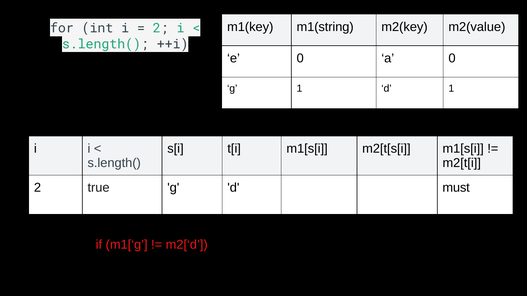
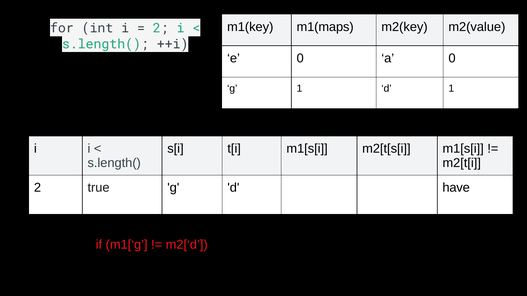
m1(string: m1(string -> m1(maps
must: must -> have
